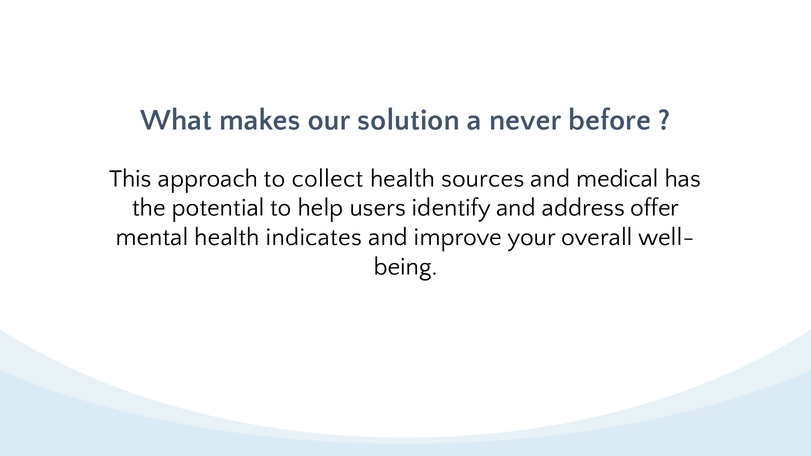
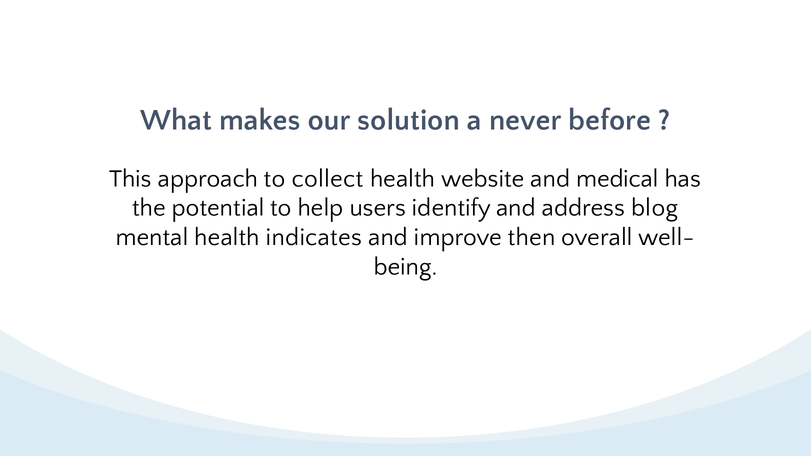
sources: sources -> website
offer: offer -> blog
your: your -> then
